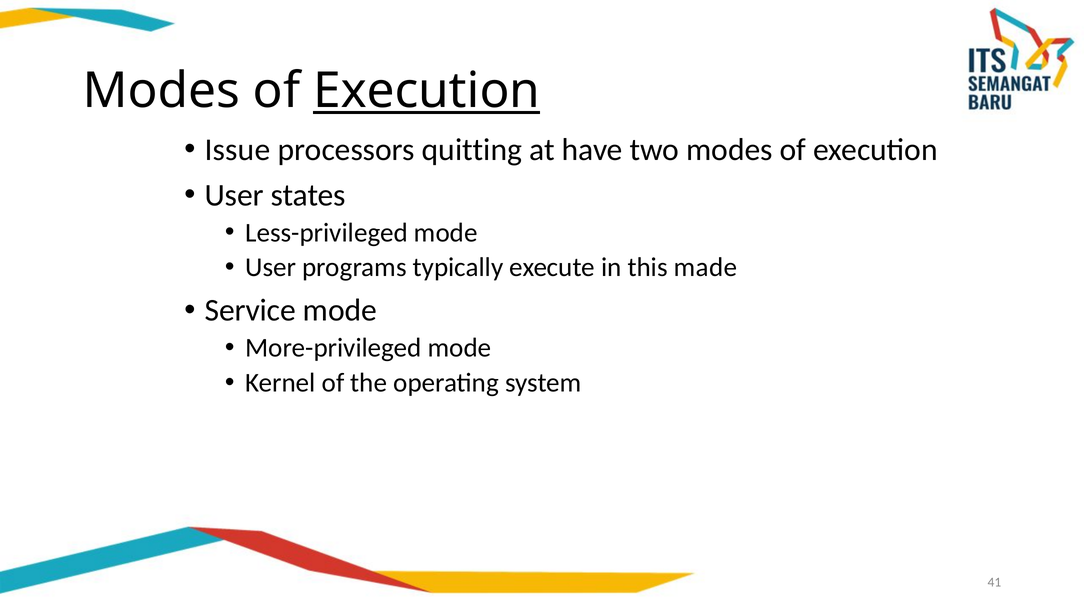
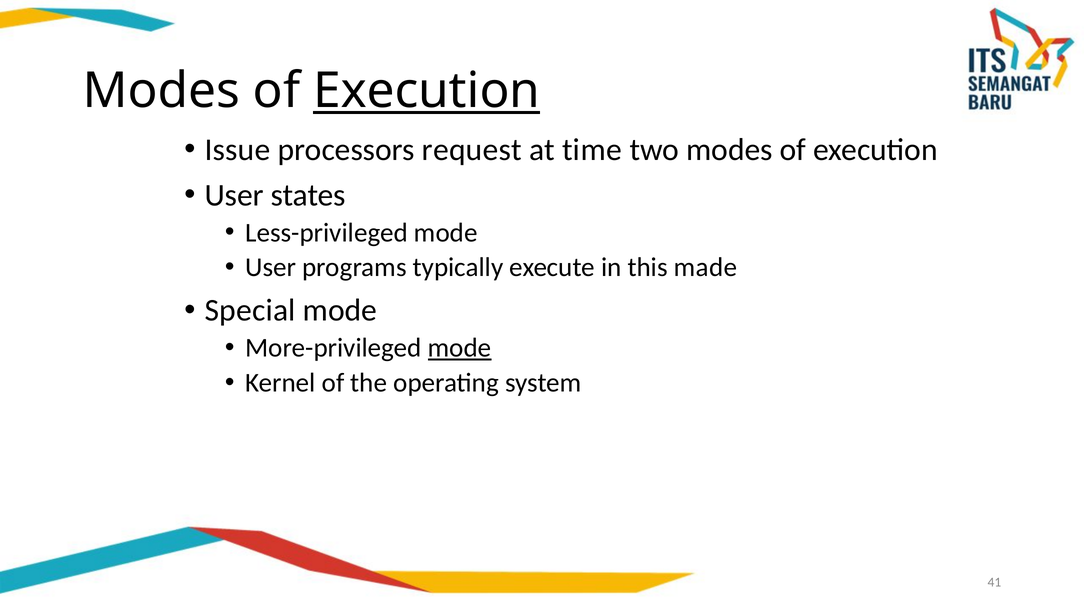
quitting: quitting -> request
have: have -> time
Service: Service -> Special
mode at (460, 348) underline: none -> present
